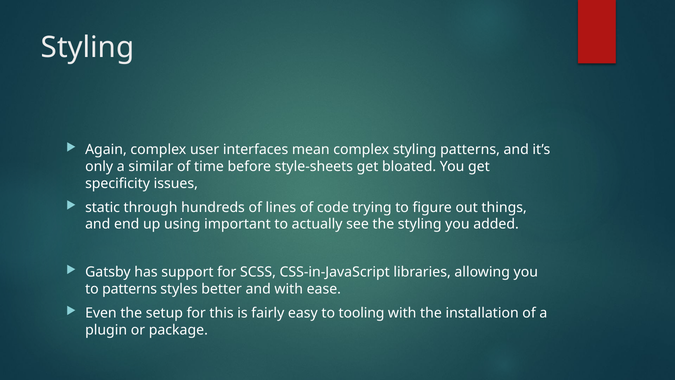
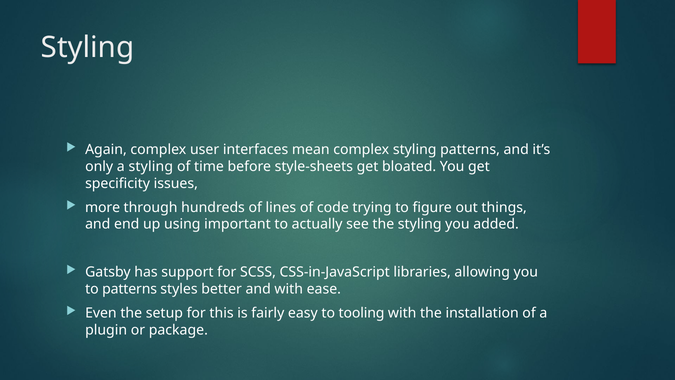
a similar: similar -> styling
static: static -> more
